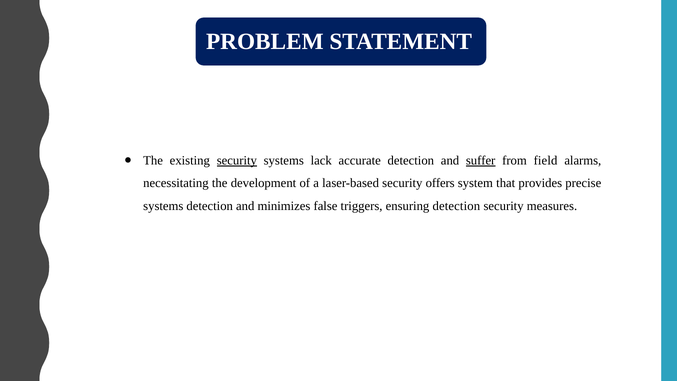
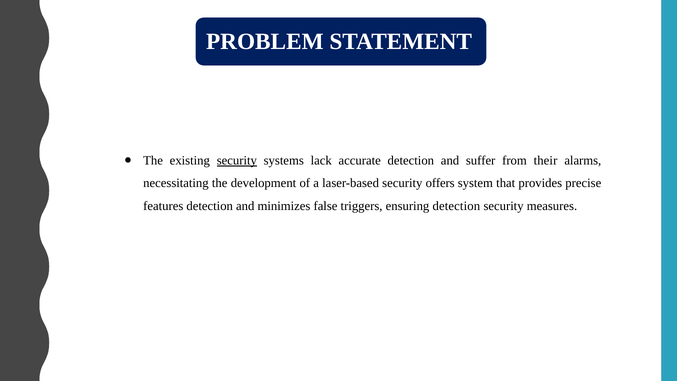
suffer underline: present -> none
field: field -> their
systems at (163, 206): systems -> features
